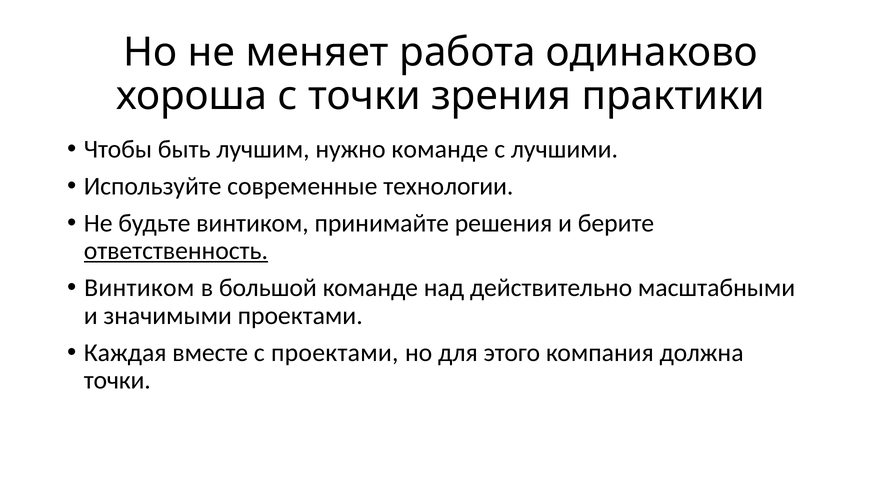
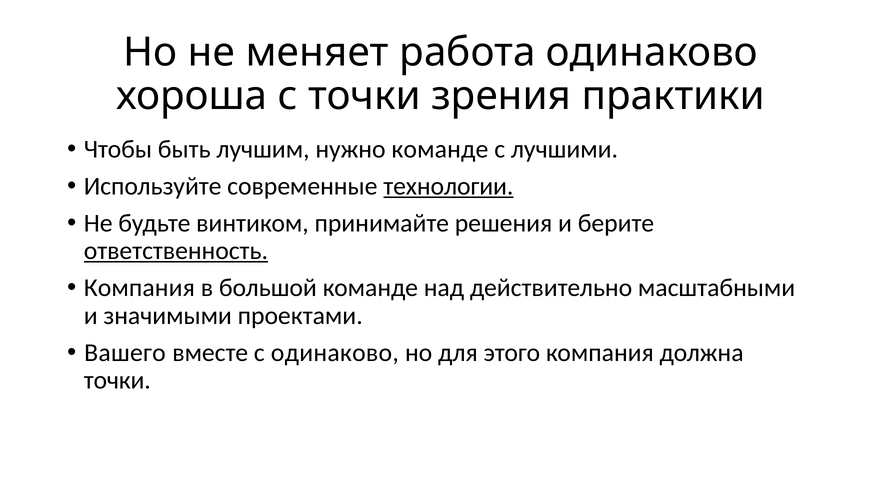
технологии underline: none -> present
Винтиком at (139, 288): Винтиком -> Компания
Каждая: Каждая -> Вашего
с проектами: проектами -> одинаково
